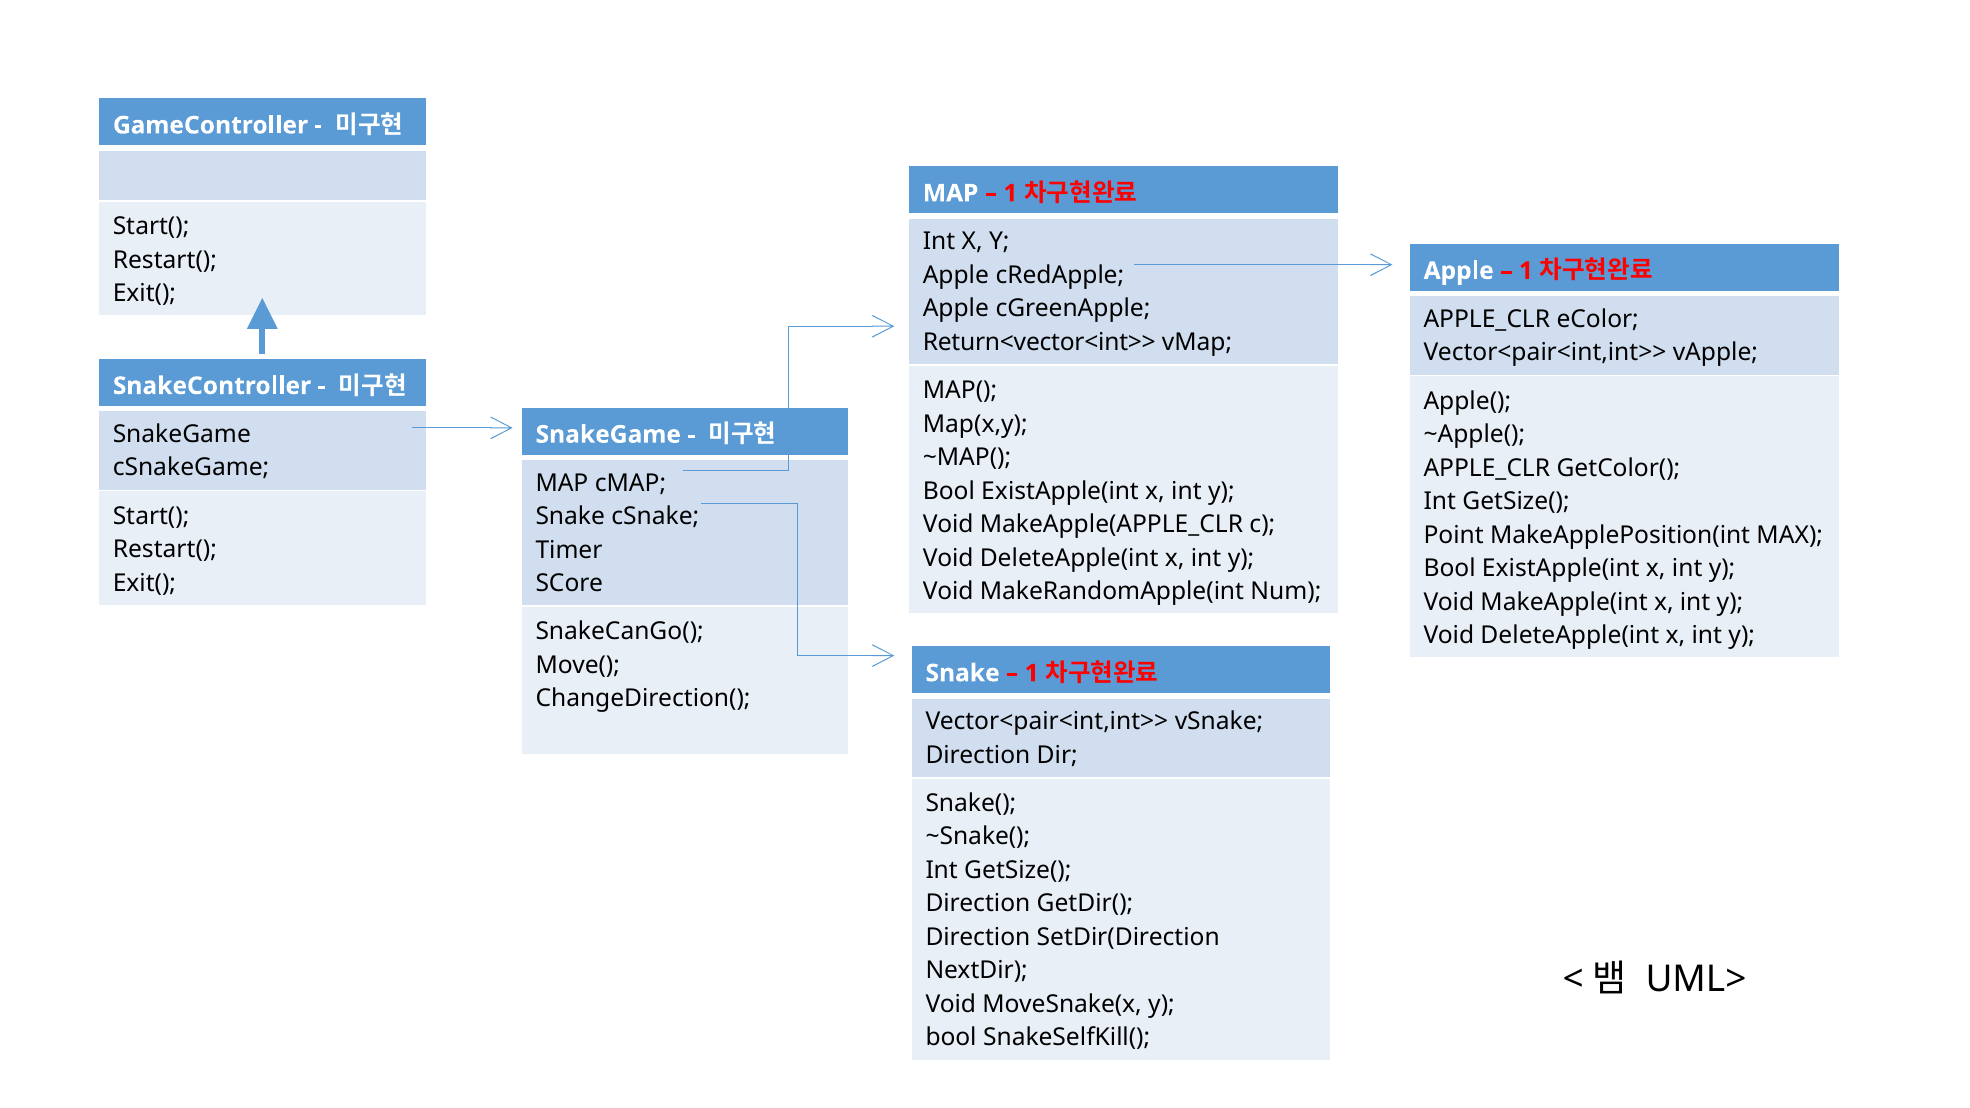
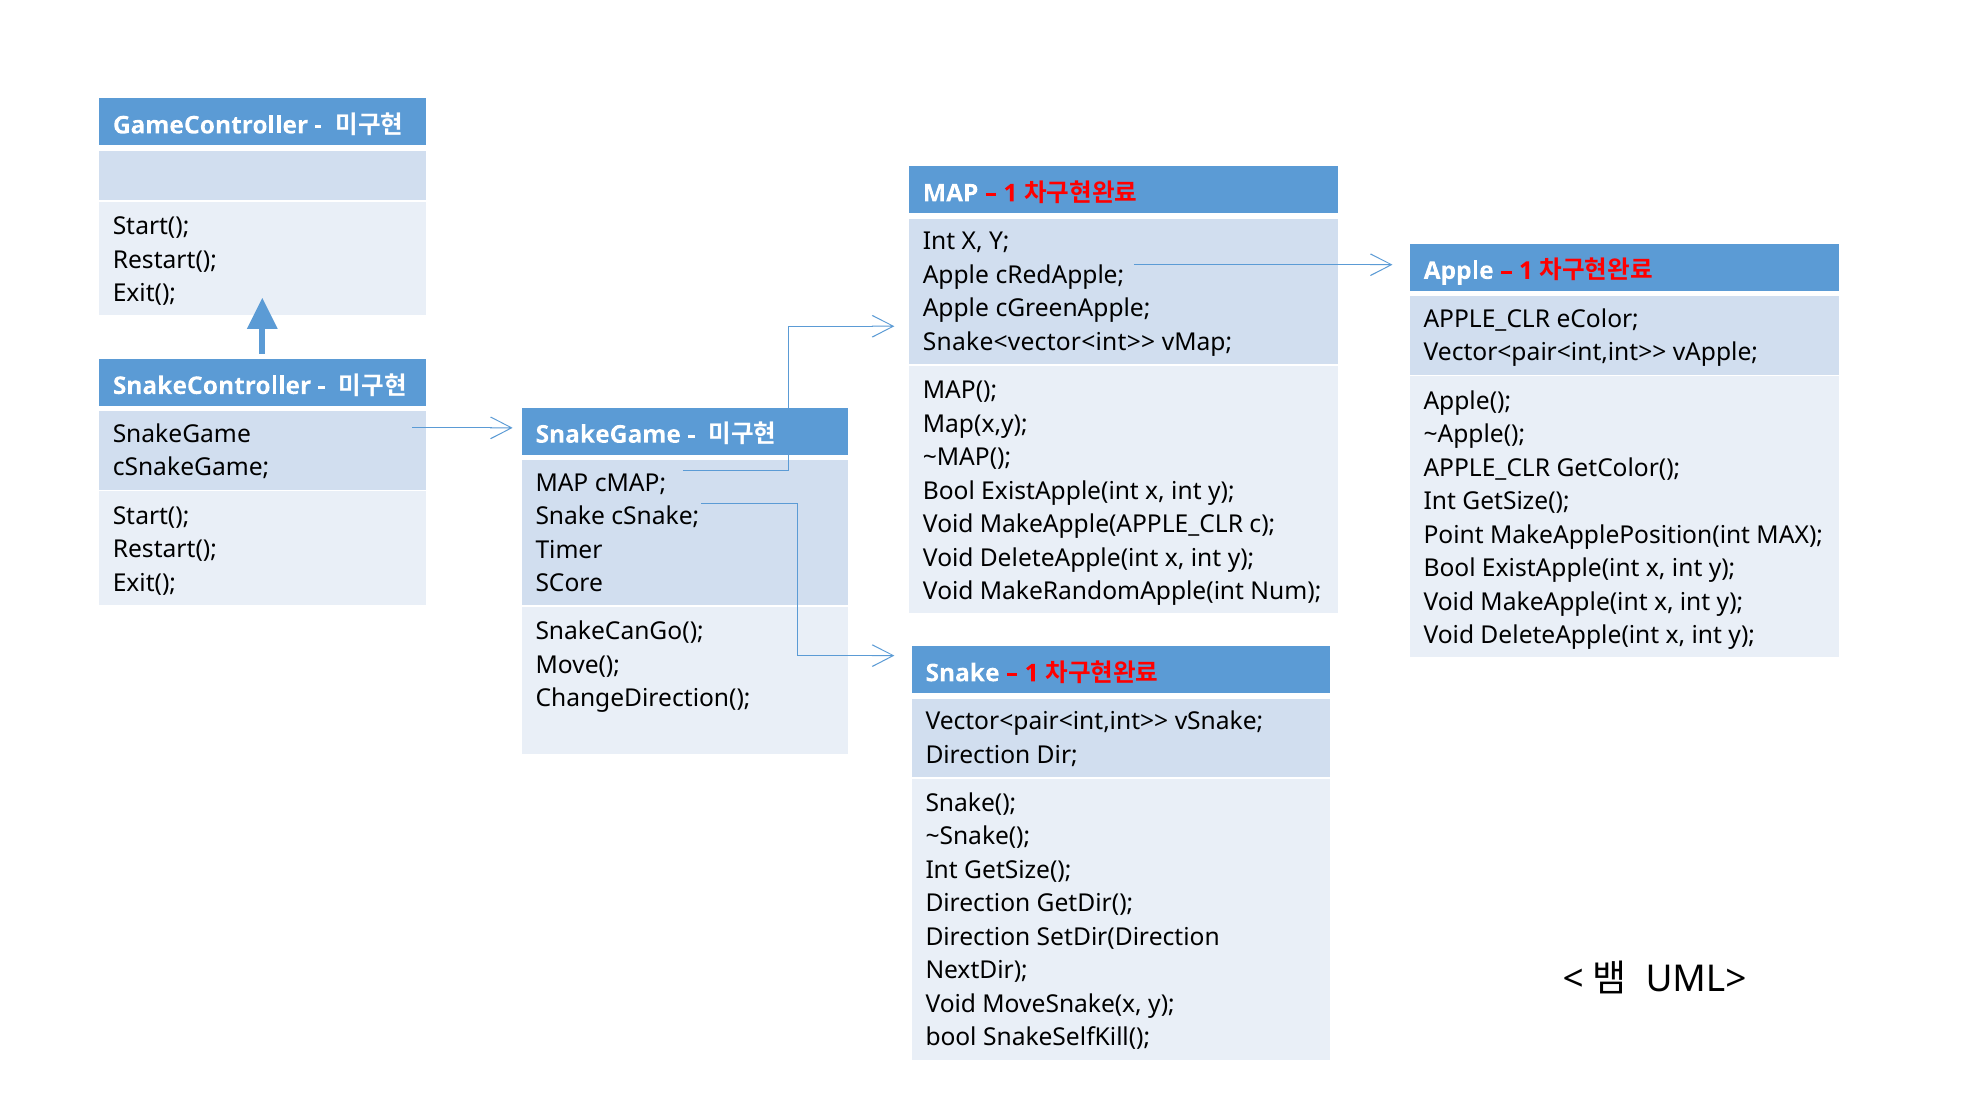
Return<vector<int>>: Return<vector<int>> -> Snake<vector<int>>
